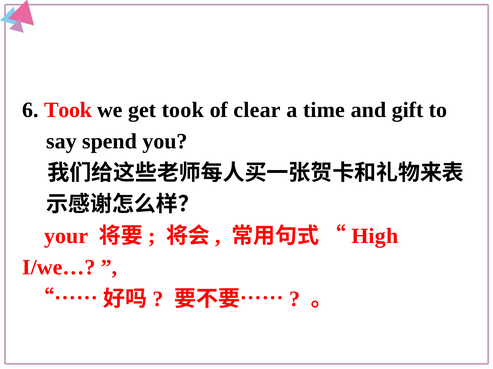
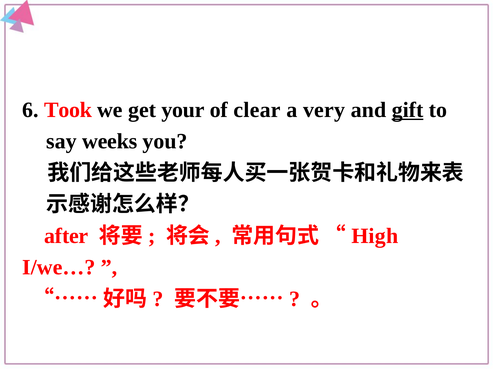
get took: took -> your
time: time -> very
gift underline: none -> present
spend: spend -> weeks
your: your -> after
